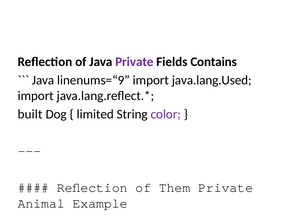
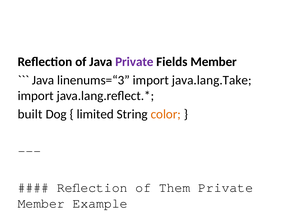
Fields Contains: Contains -> Member
linenums=“9: linenums=“9 -> linenums=“3
java.lang.Used: java.lang.Used -> java.lang.Take
color at (166, 114) colour: purple -> orange
Animal at (41, 203): Animal -> Member
